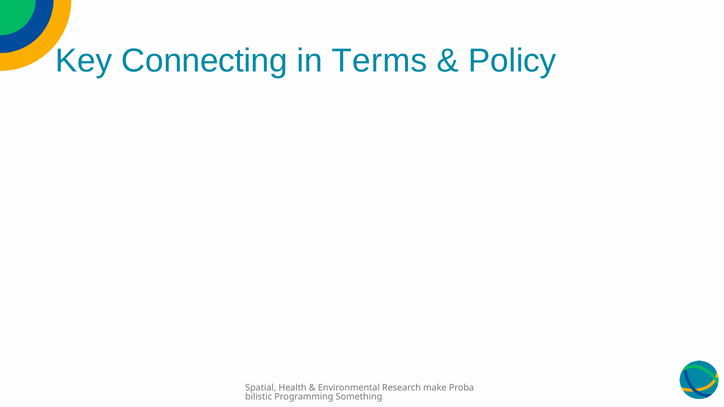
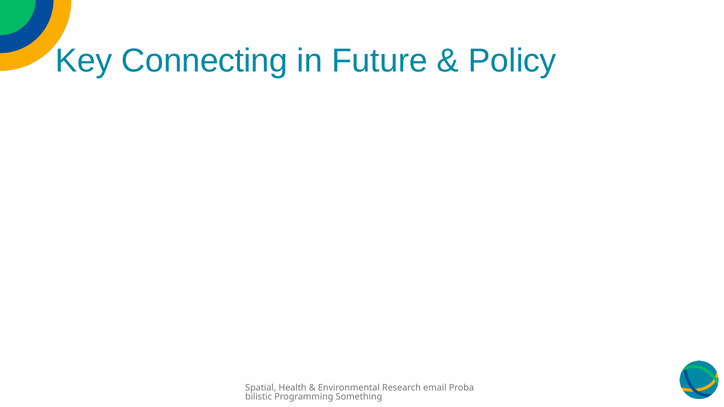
Terms: Terms -> Future
make: make -> email
